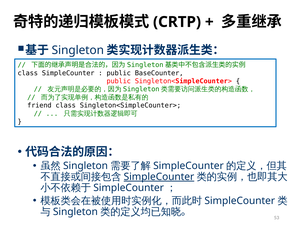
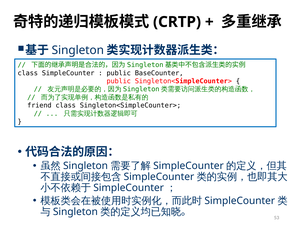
SimpleCounter at (159, 176) underline: present -> none
